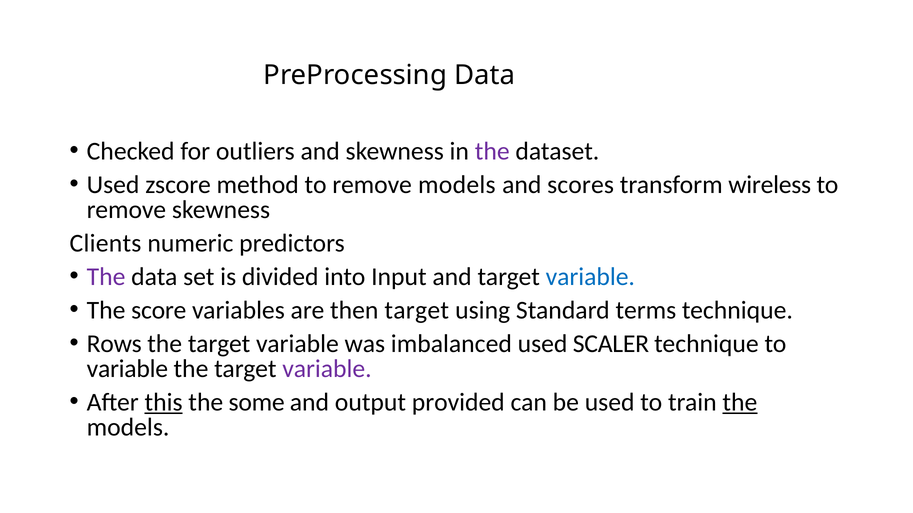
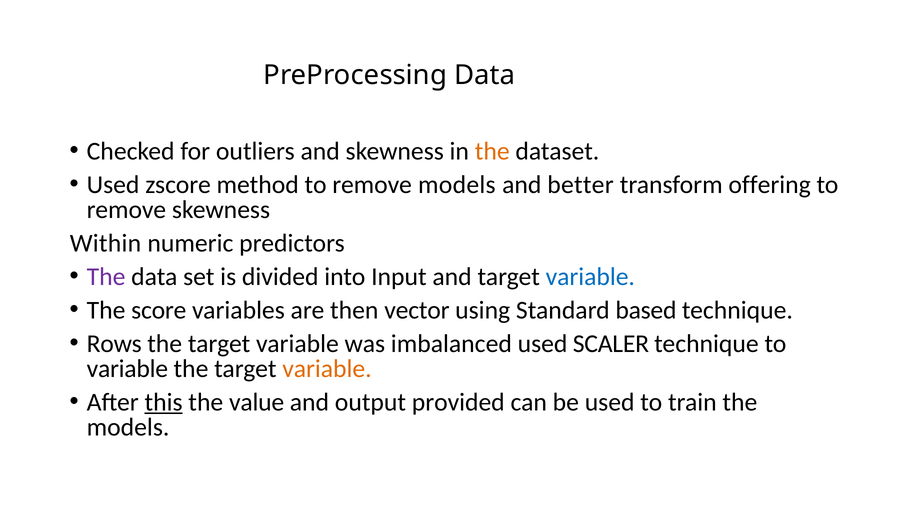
the at (492, 152) colour: purple -> orange
scores: scores -> better
wireless: wireless -> offering
Clients: Clients -> Within
then target: target -> vector
terms: terms -> based
variable at (327, 369) colour: purple -> orange
some: some -> value
the at (740, 403) underline: present -> none
